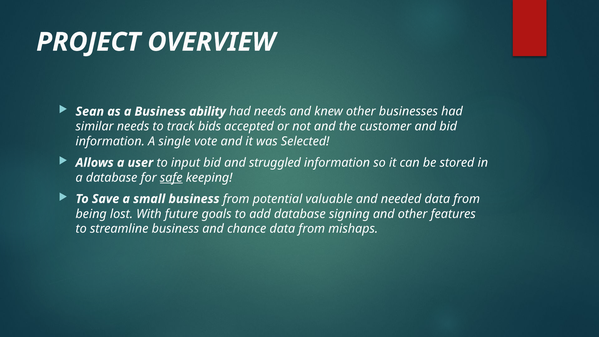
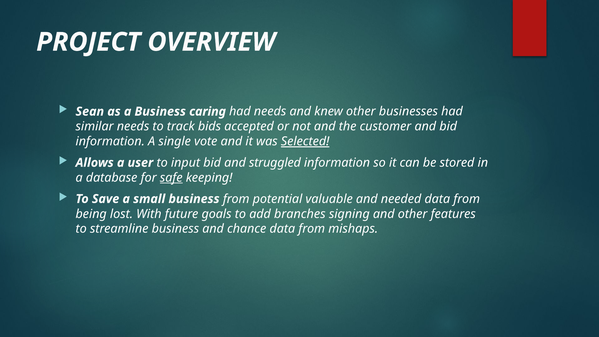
ability: ability -> caring
Selected underline: none -> present
add database: database -> branches
